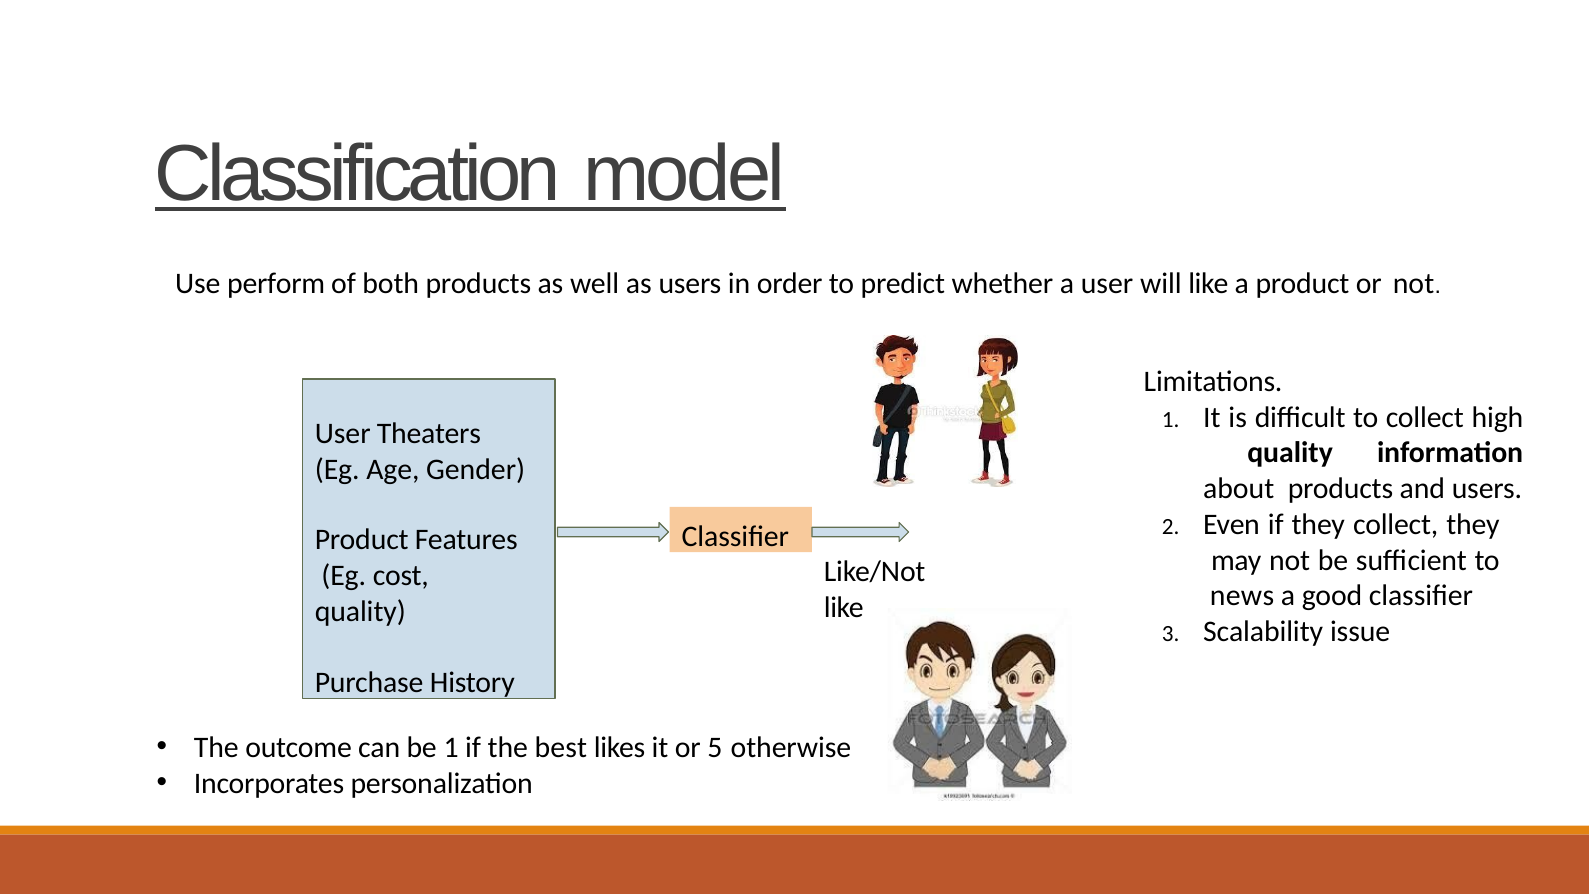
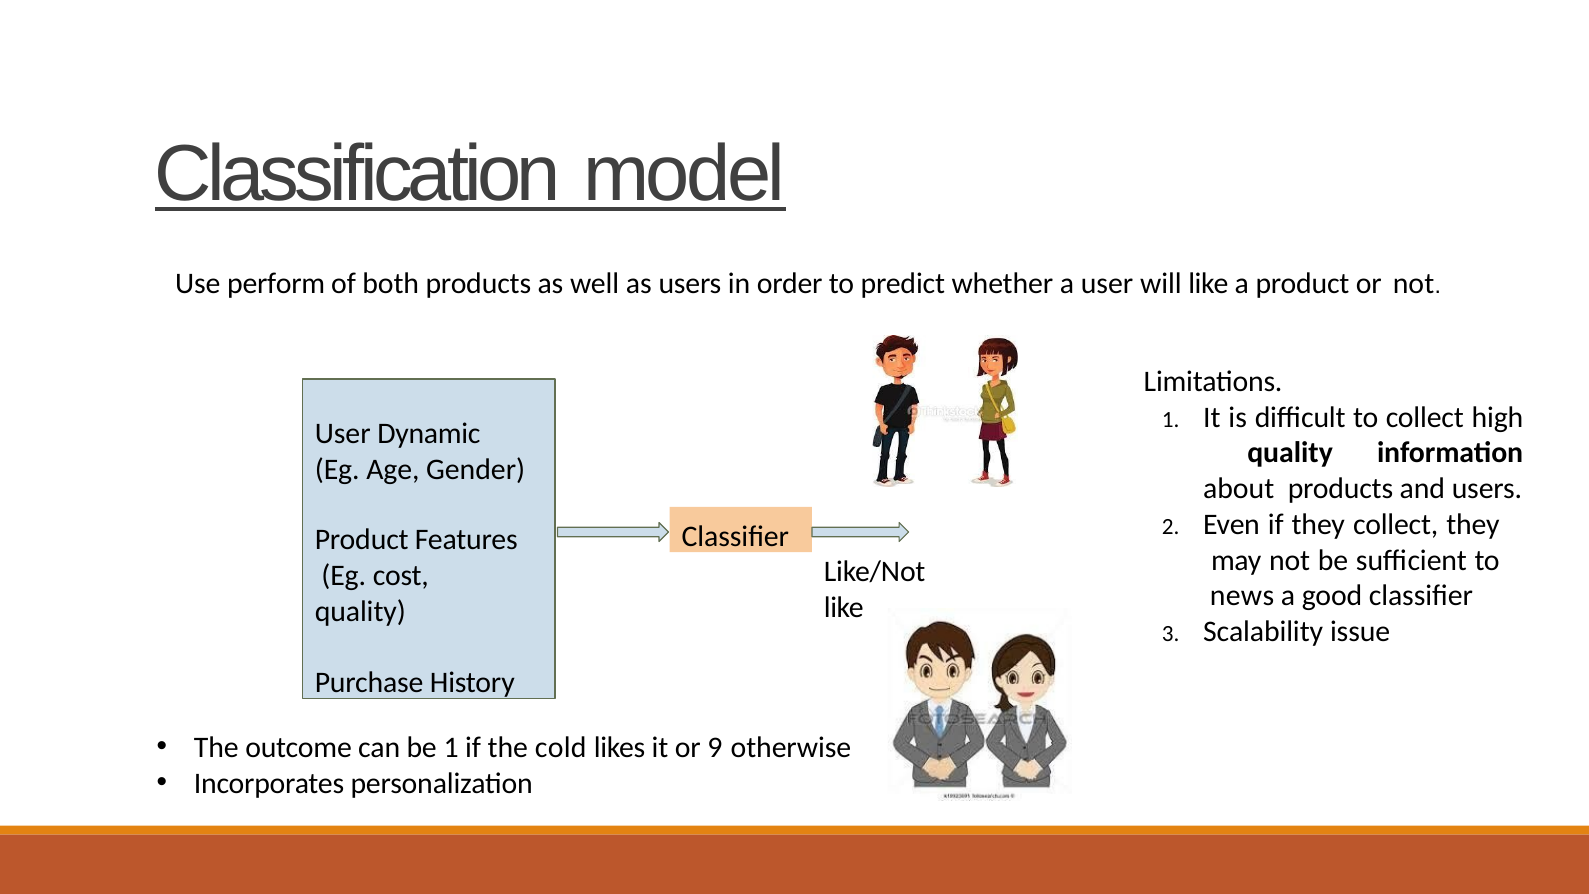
Theaters: Theaters -> Dynamic
best: best -> cold
5: 5 -> 9
